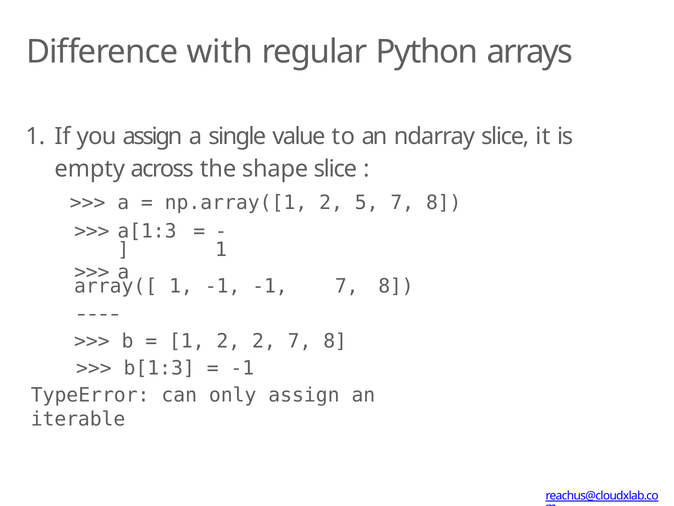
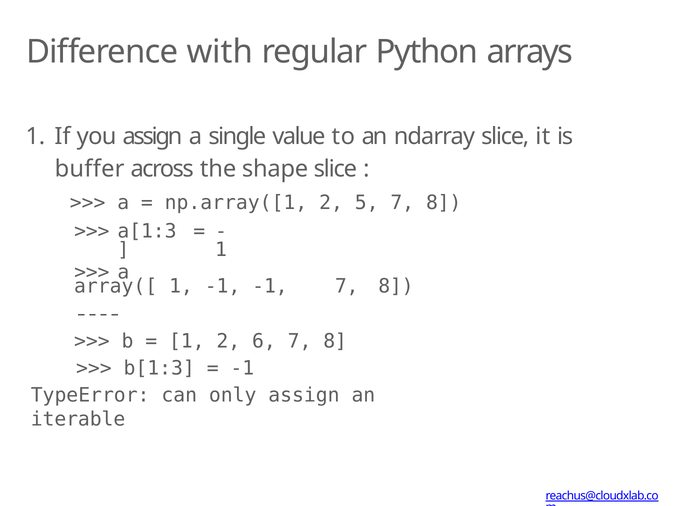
empty: empty -> buffer
2 2: 2 -> 6
